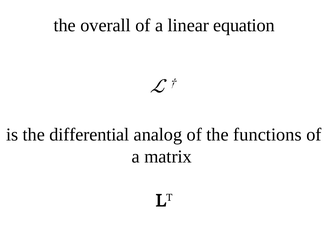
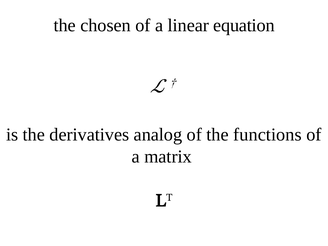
overall: overall -> chosen
differential: differential -> derivatives
